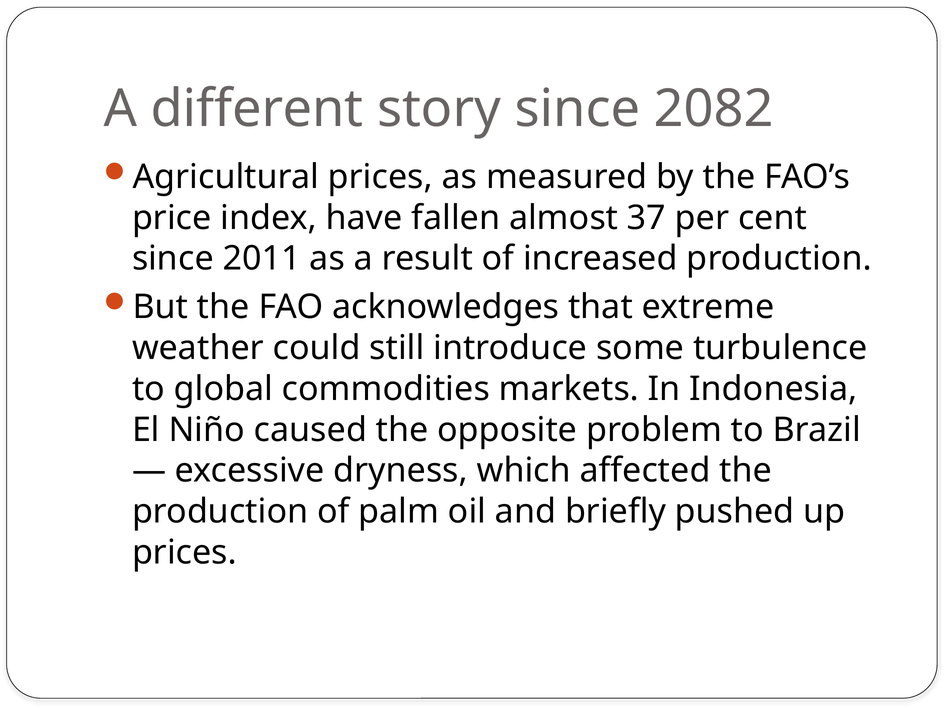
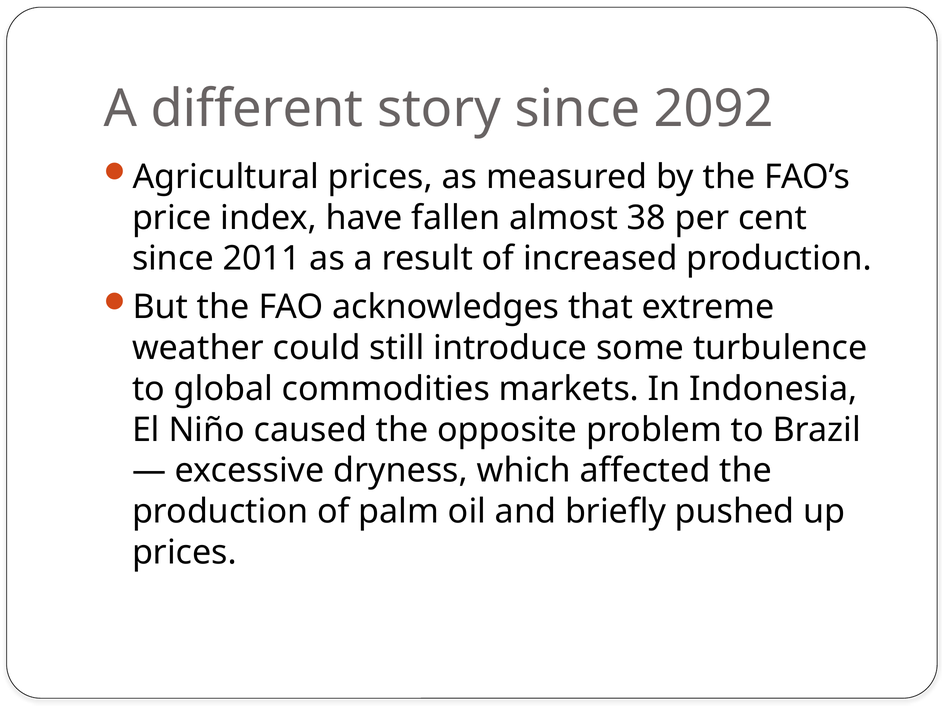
2082: 2082 -> 2092
37: 37 -> 38
